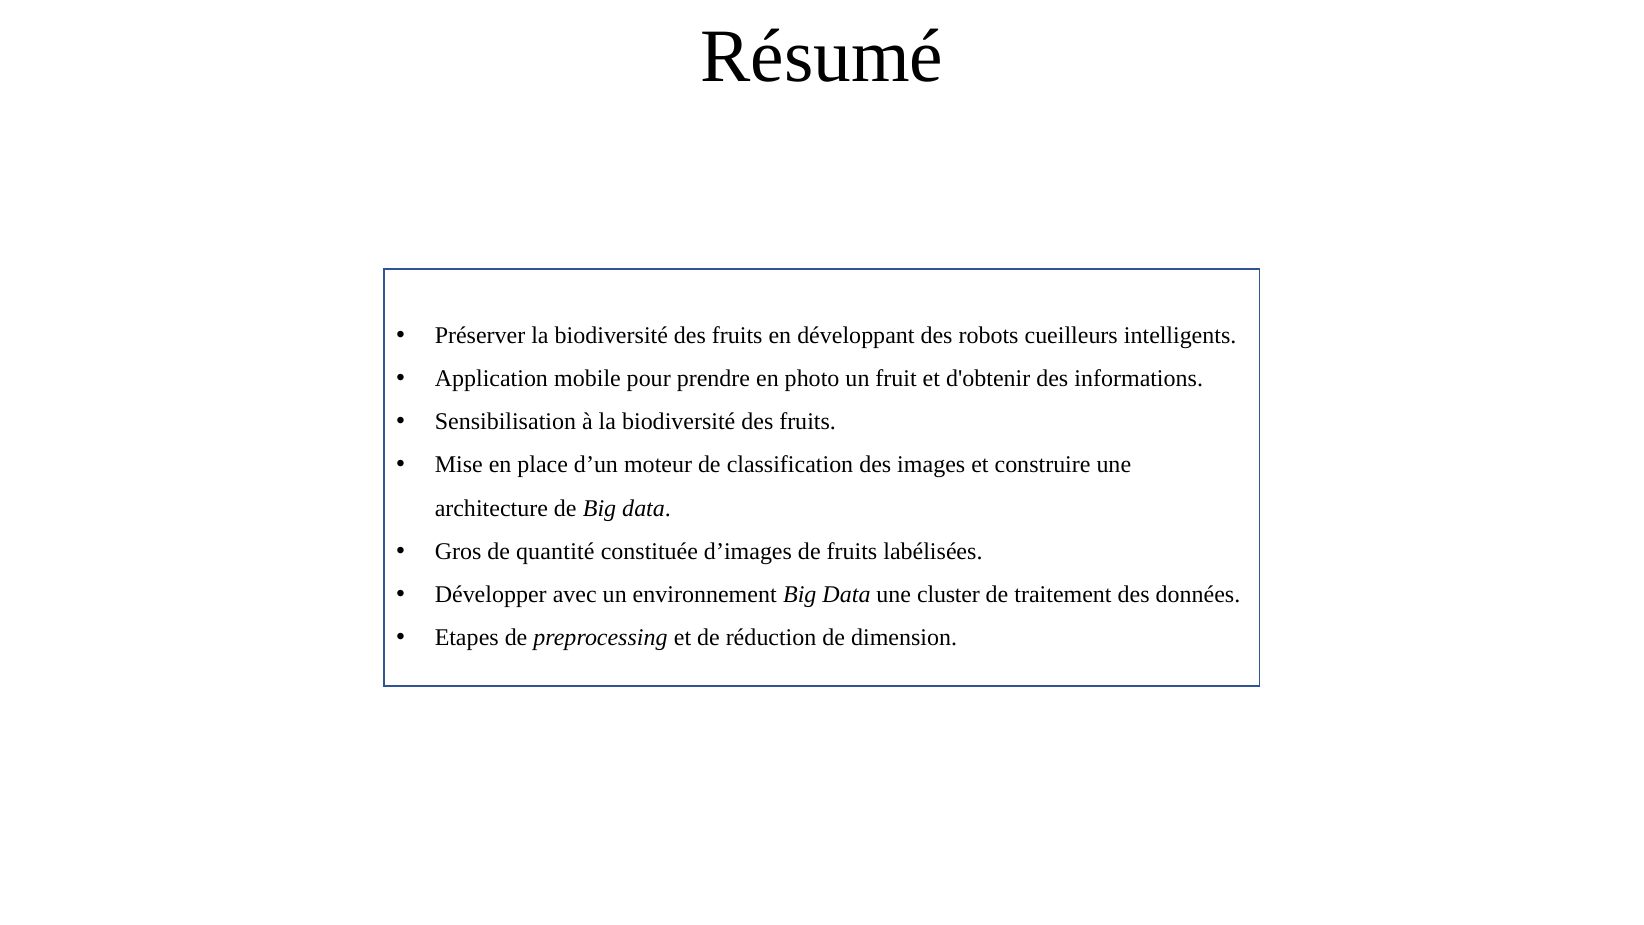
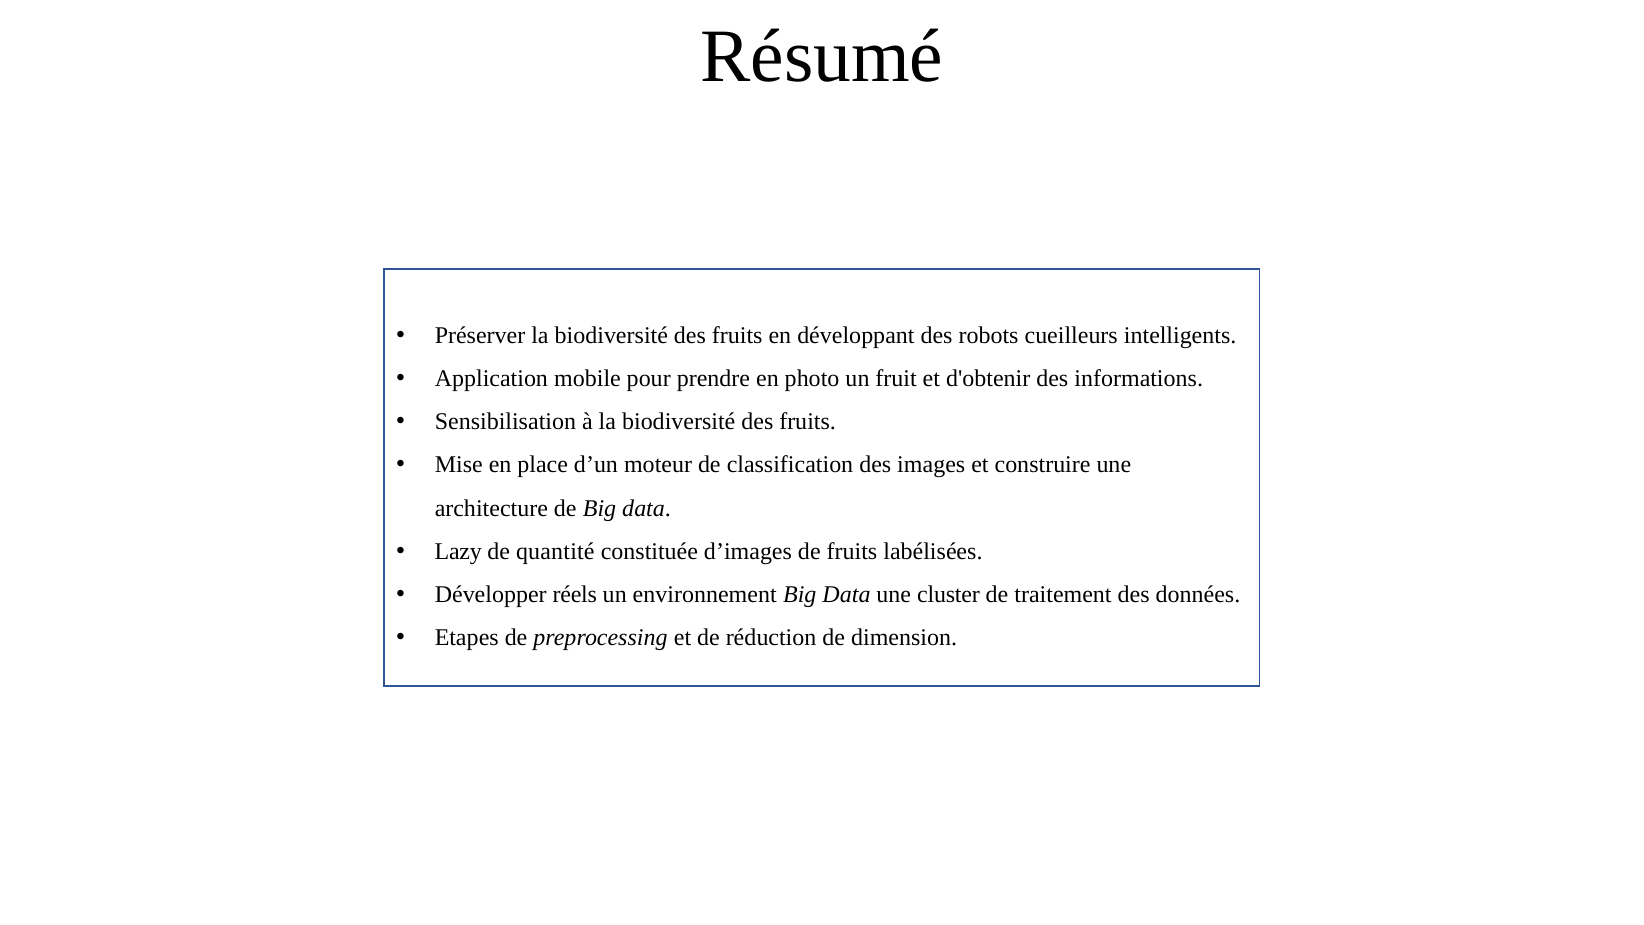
Gros: Gros -> Lazy
avec: avec -> réels
